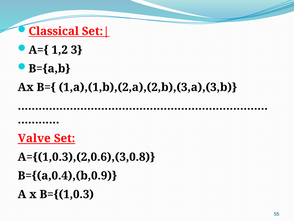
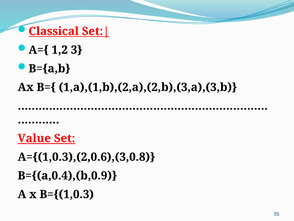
Valve: Valve -> Value
